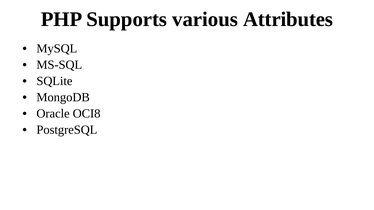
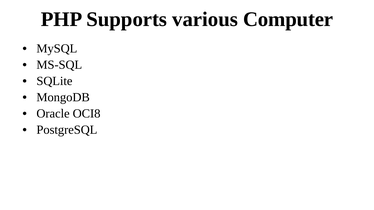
Attributes: Attributes -> Computer
